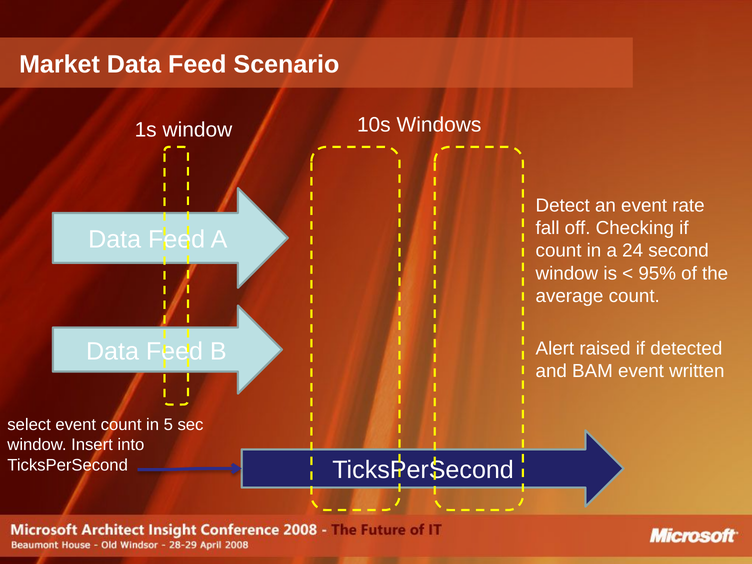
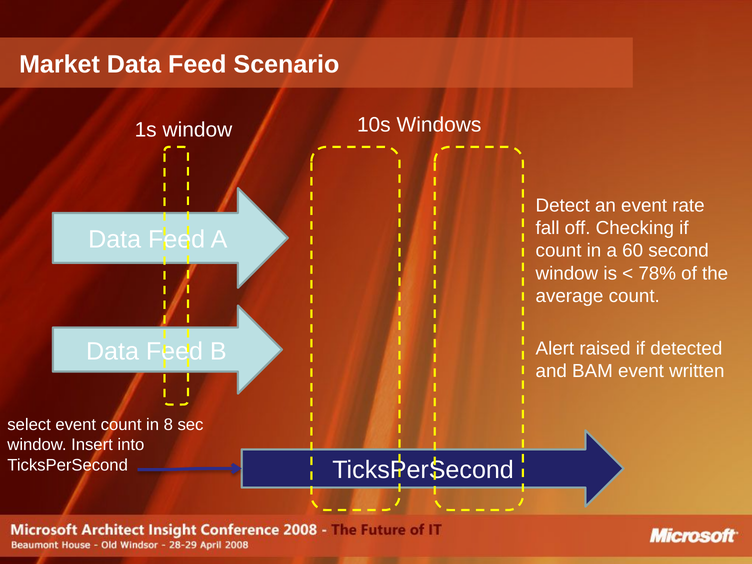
24: 24 -> 60
95%: 95% -> 78%
5: 5 -> 8
